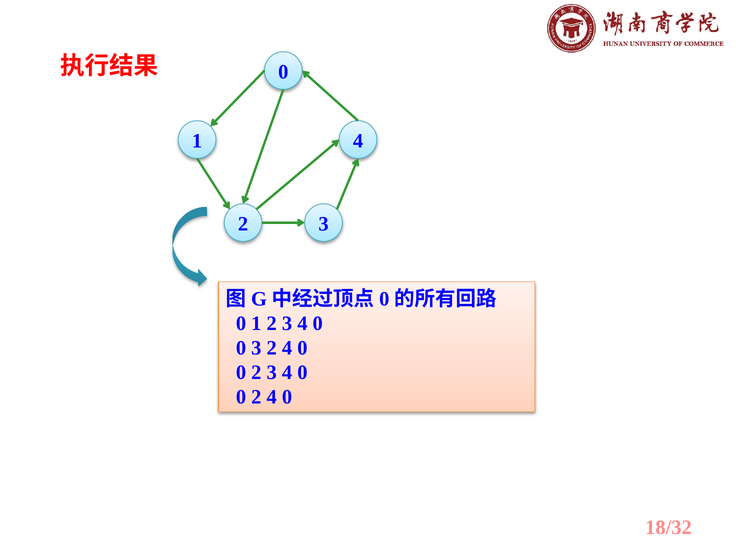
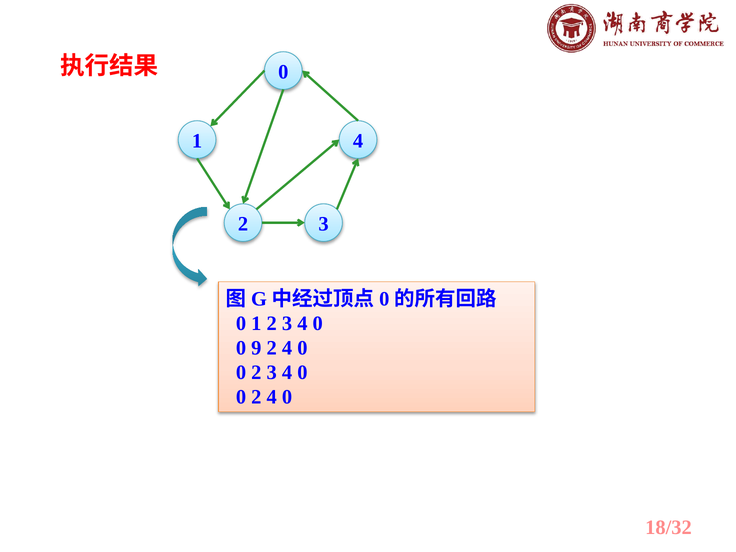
3 at (256, 348): 3 -> 9
